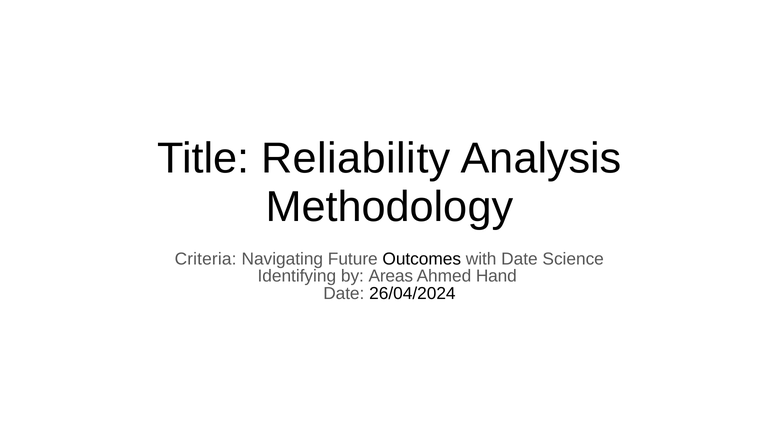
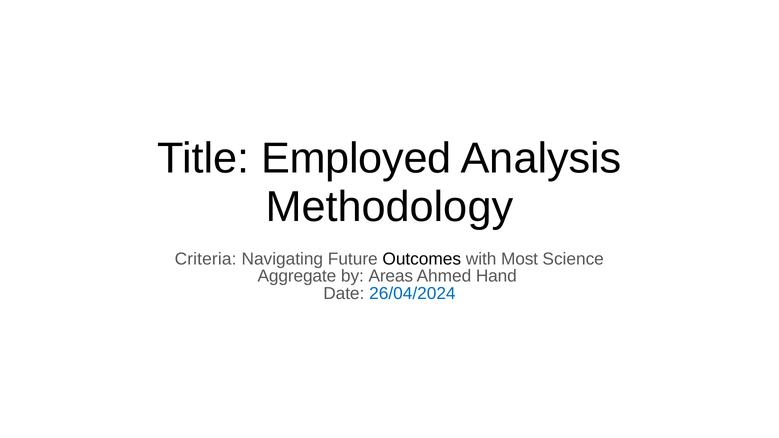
Reliability: Reliability -> Employed
with Date: Date -> Most
Identifying: Identifying -> Aggregate
26/04/2024 colour: black -> blue
